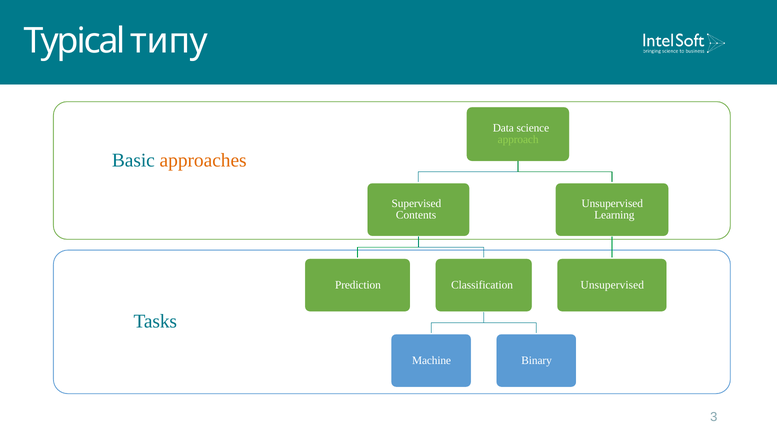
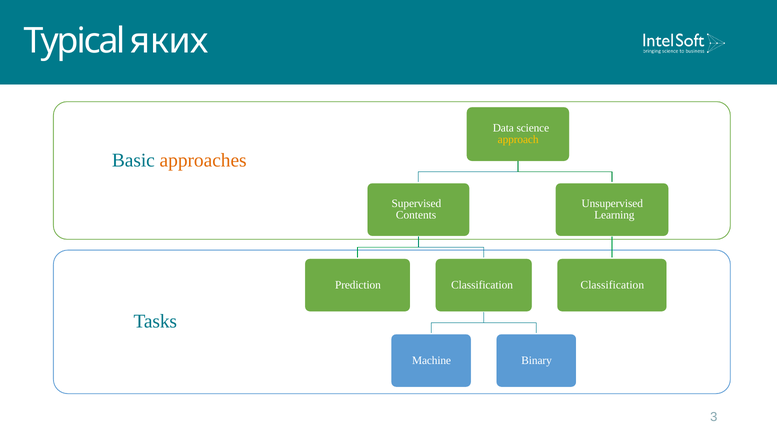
типу: типу -> яких
approach colour: light green -> yellow
Unsupervised at (612, 285): Unsupervised -> Classification
